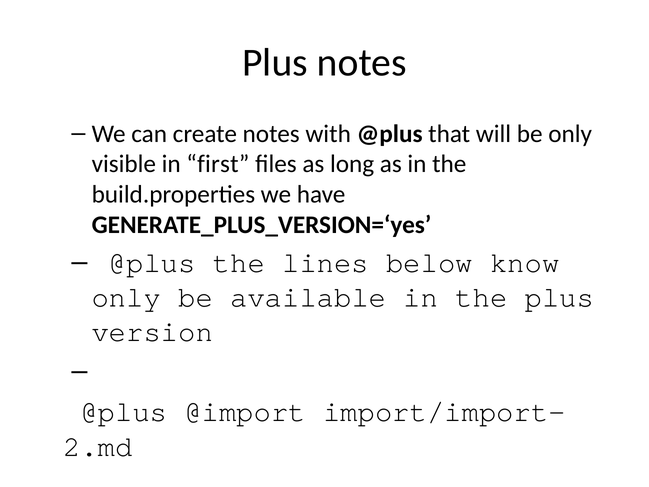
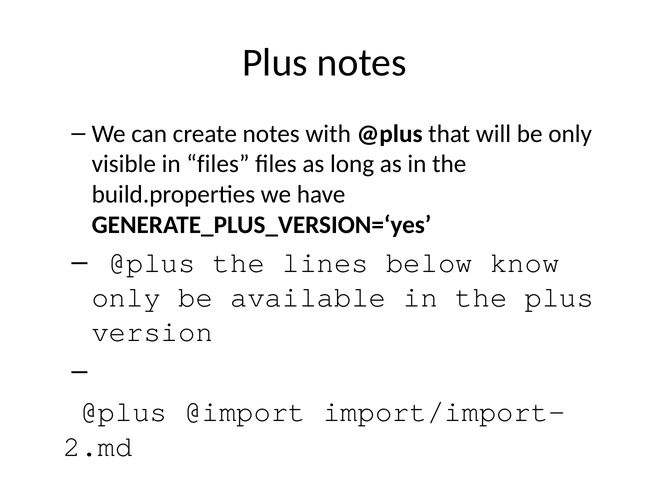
in first: first -> files
